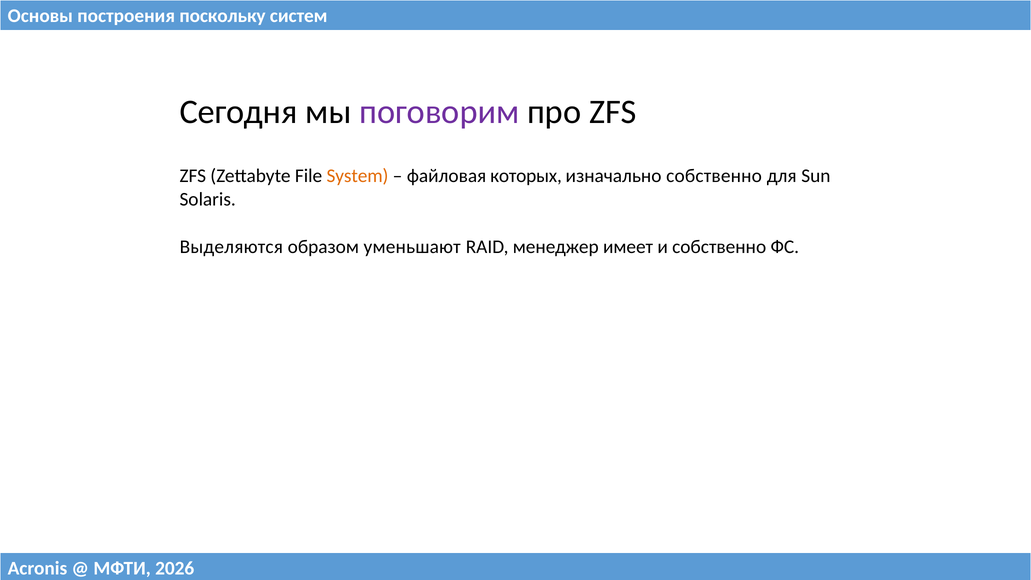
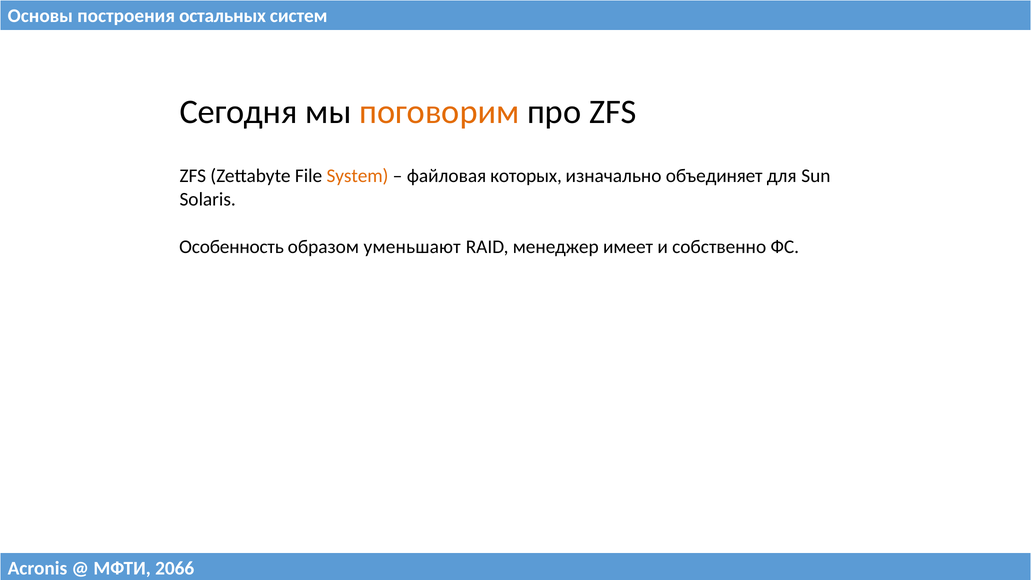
поскольку: поскольку -> остальных
поговорим colour: purple -> orange
изначально собственно: собственно -> объединяет
Выделяются: Выделяются -> Особенность
2026: 2026 -> 2066
